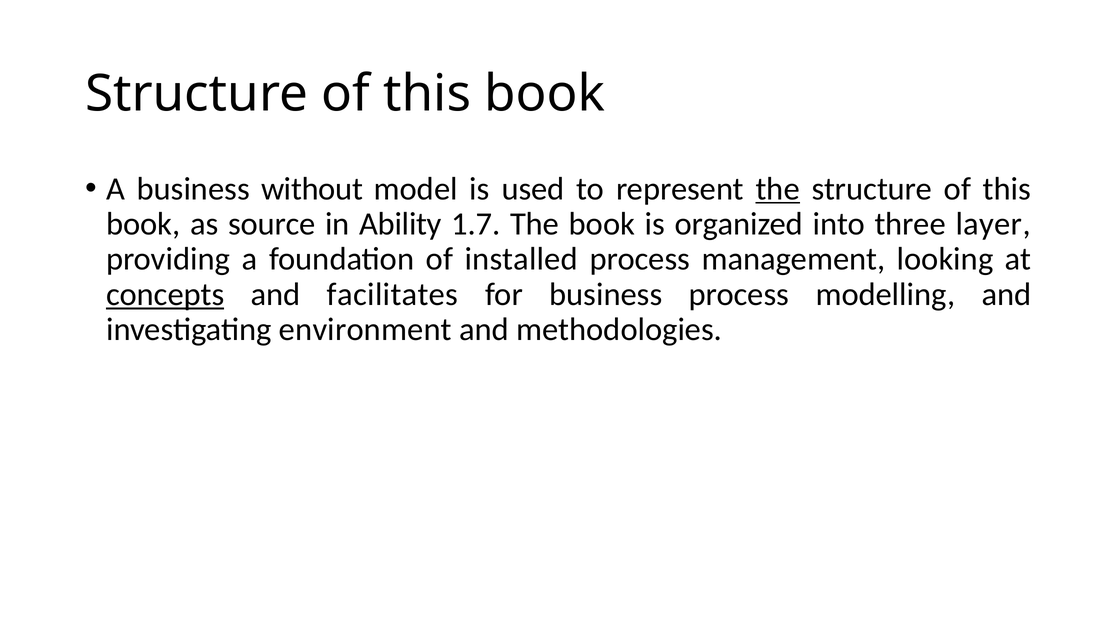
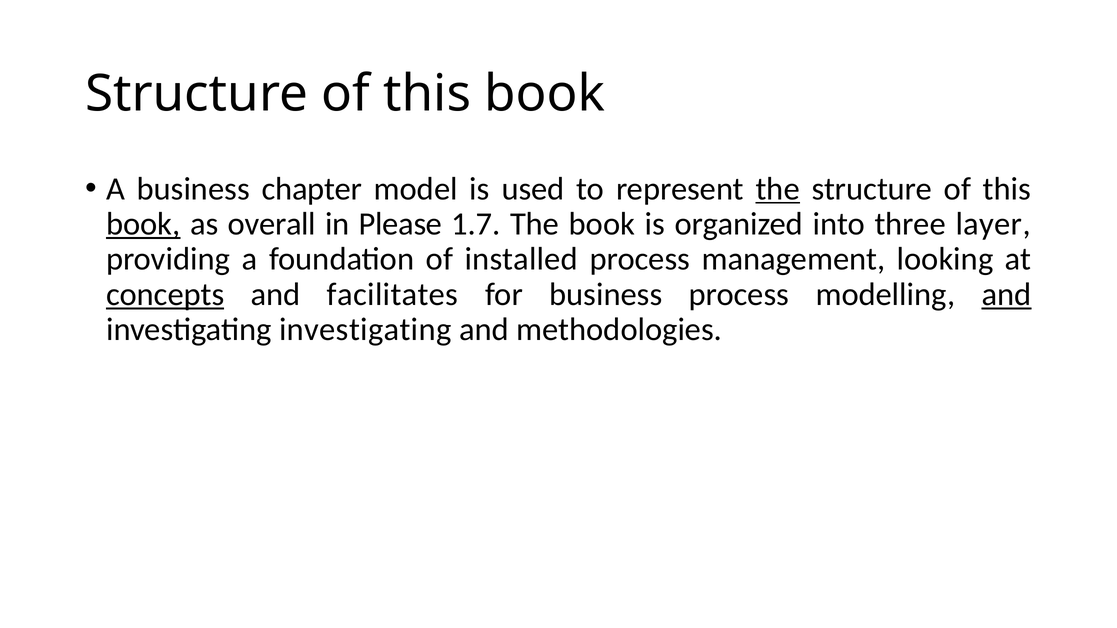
without: without -> chapter
book at (143, 224) underline: none -> present
source: source -> overall
Ability: Ability -> Please
and at (1006, 294) underline: none -> present
investigating environment: environment -> investigating
